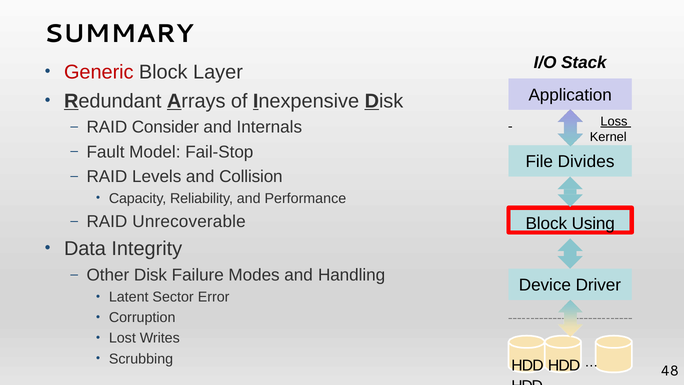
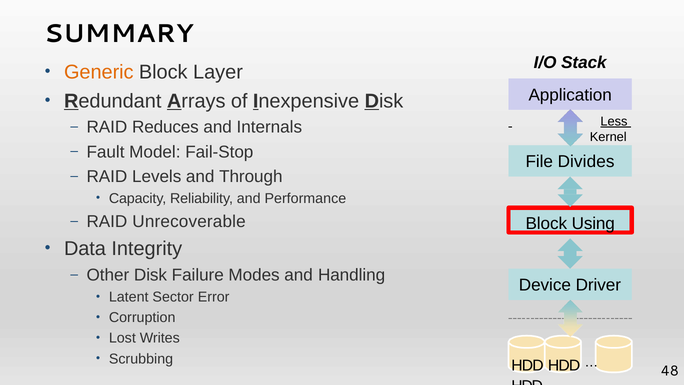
Generic colour: red -> orange
Loss: Loss -> Less
Consider: Consider -> Reduces
Collision: Collision -> Through
